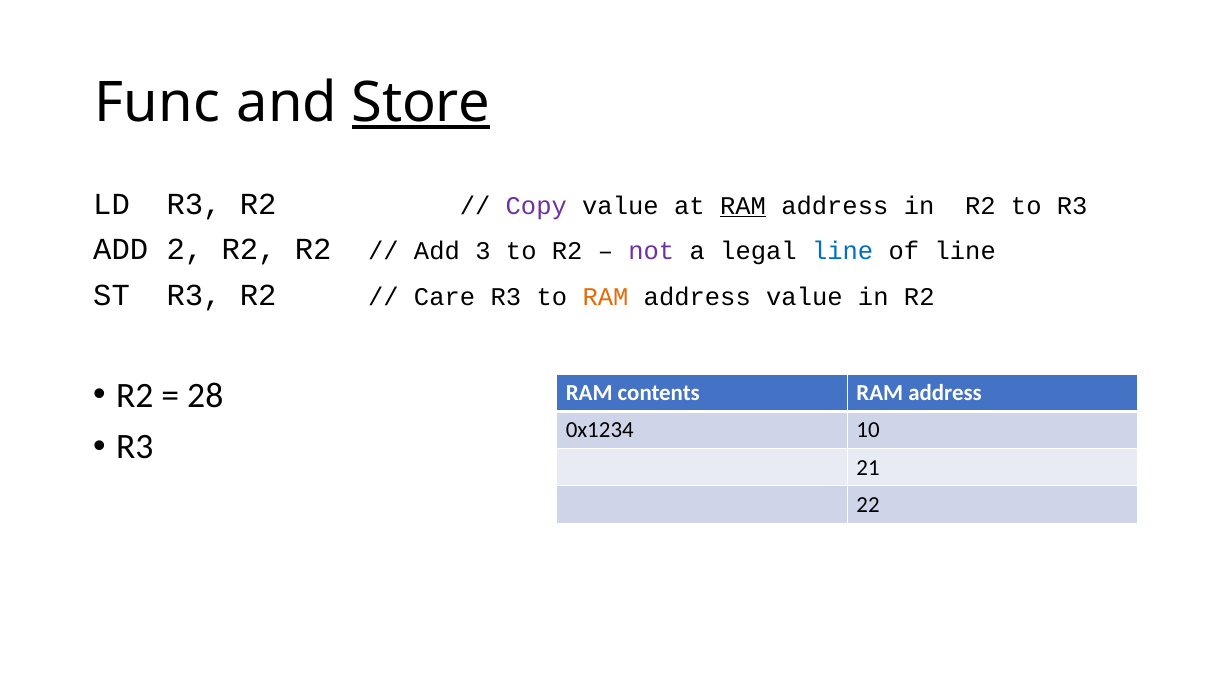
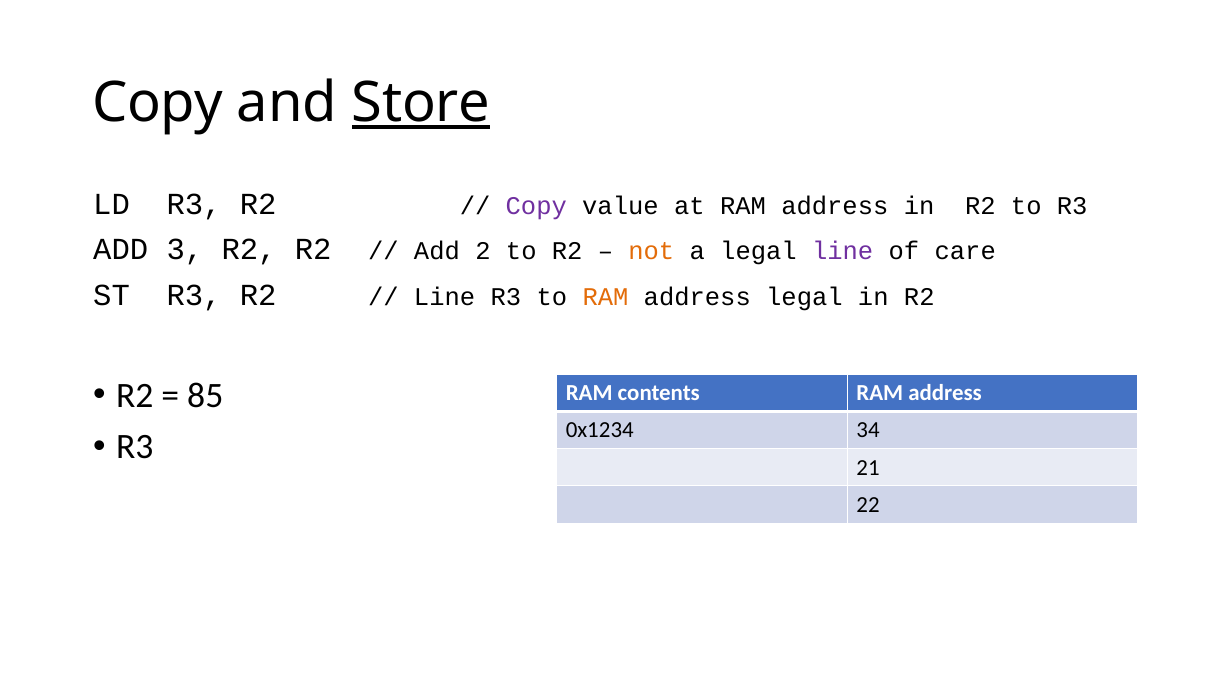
Func at (157, 103): Func -> Copy
RAM at (743, 206) underline: present -> none
2: 2 -> 3
3: 3 -> 2
not colour: purple -> orange
line at (843, 251) colour: blue -> purple
of line: line -> care
Care at (445, 297): Care -> Line
address value: value -> legal
28: 28 -> 85
10: 10 -> 34
